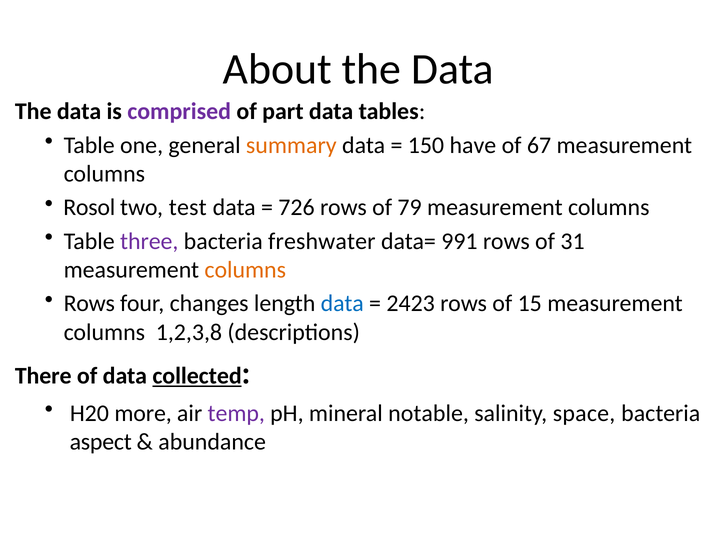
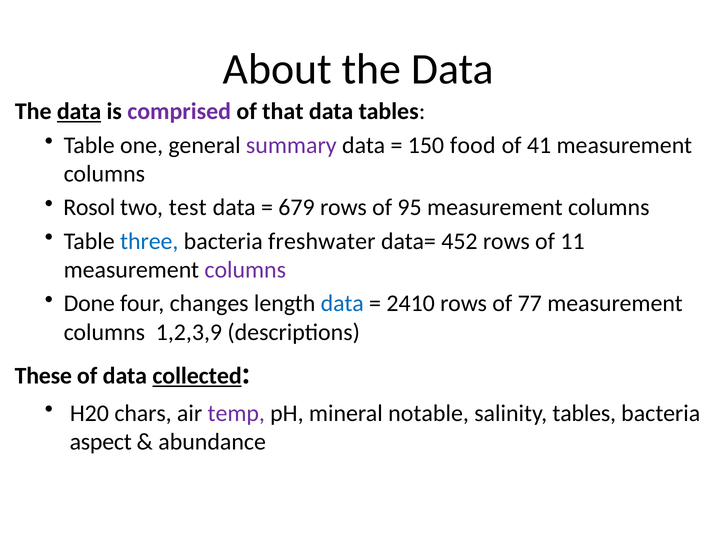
data at (79, 111) underline: none -> present
part: part -> that
summary colour: orange -> purple
have: have -> food
67: 67 -> 41
726: 726 -> 679
79: 79 -> 95
three colour: purple -> blue
991: 991 -> 452
31: 31 -> 11
columns at (245, 270) colour: orange -> purple
Rows at (89, 303): Rows -> Done
2423: 2423 -> 2410
15: 15 -> 77
1,2,3,8: 1,2,3,8 -> 1,2,3,9
There: There -> These
more: more -> chars
salinity space: space -> tables
